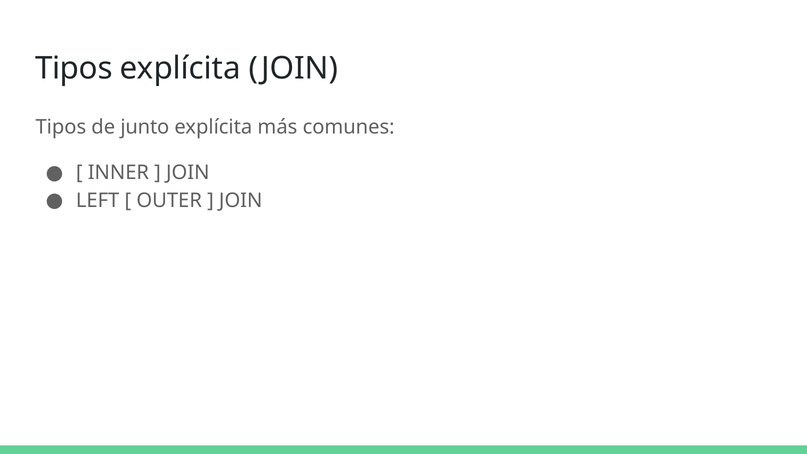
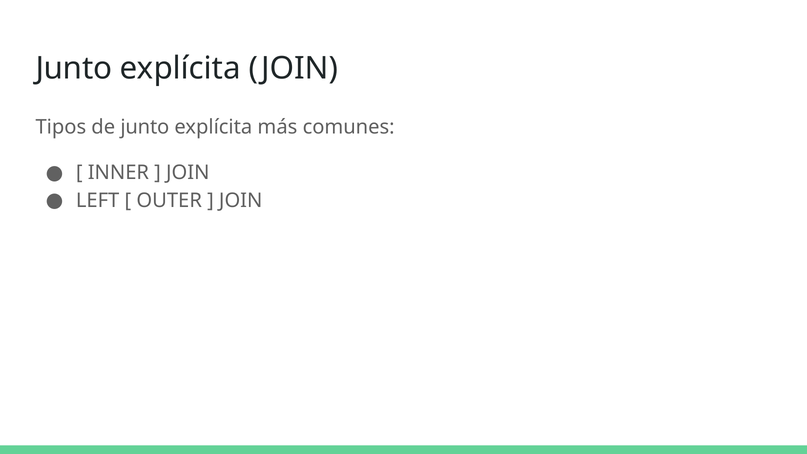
Tipos at (74, 68): Tipos -> Junto
